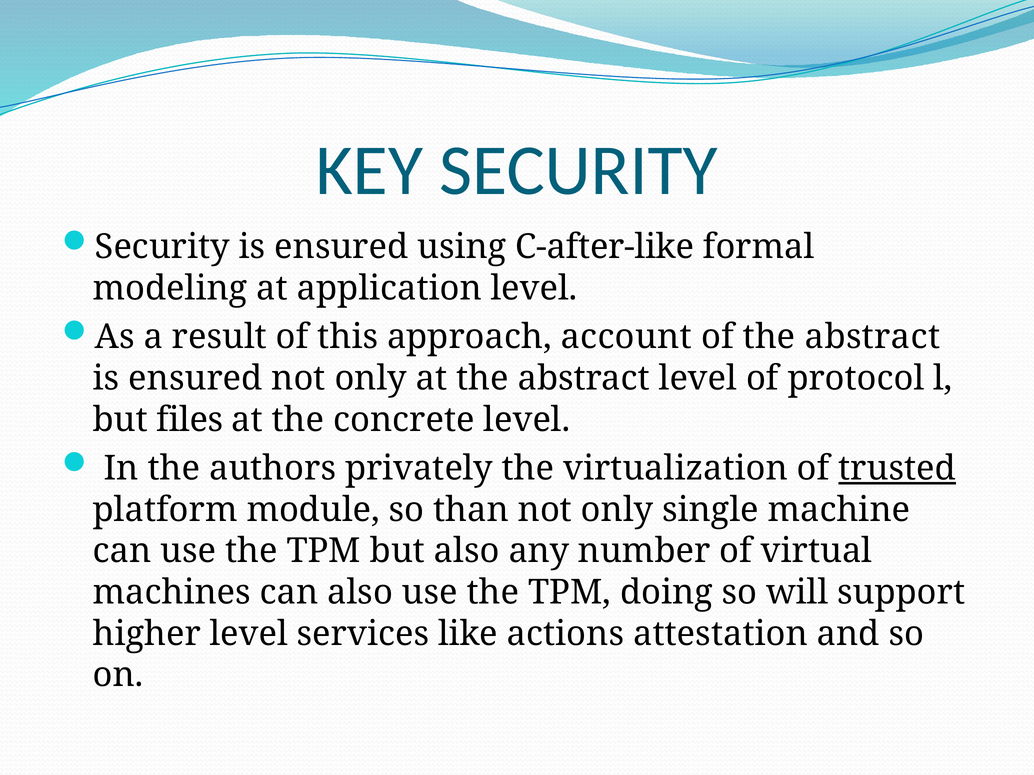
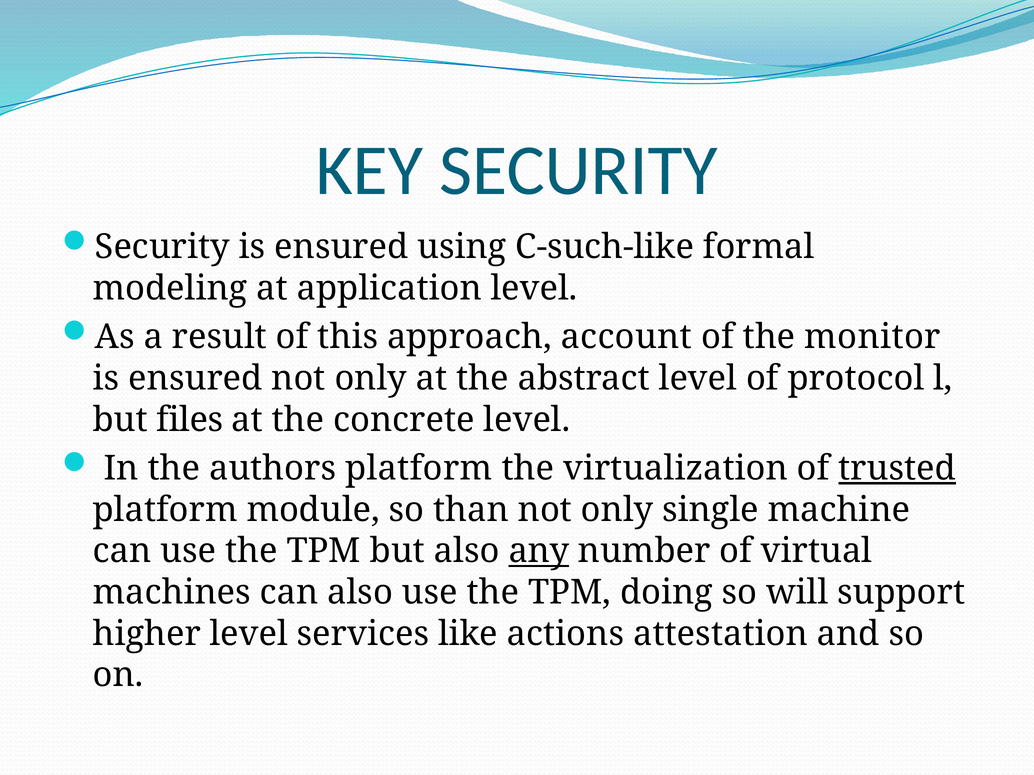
C-after-like: C-after-like -> C-such-like
of the abstract: abstract -> monitor
authors privately: privately -> platform
any underline: none -> present
